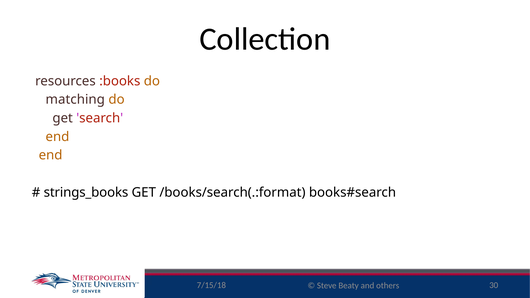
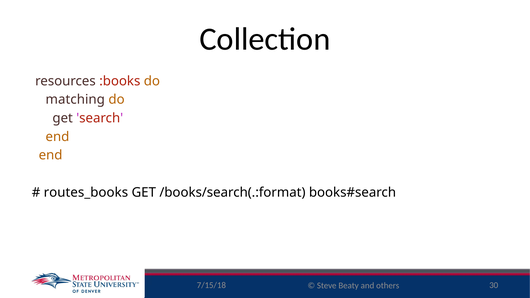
strings_books: strings_books -> routes_books
